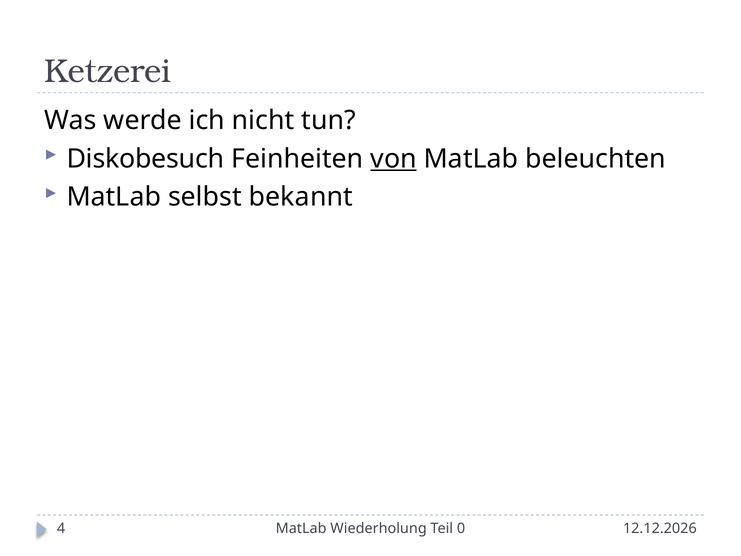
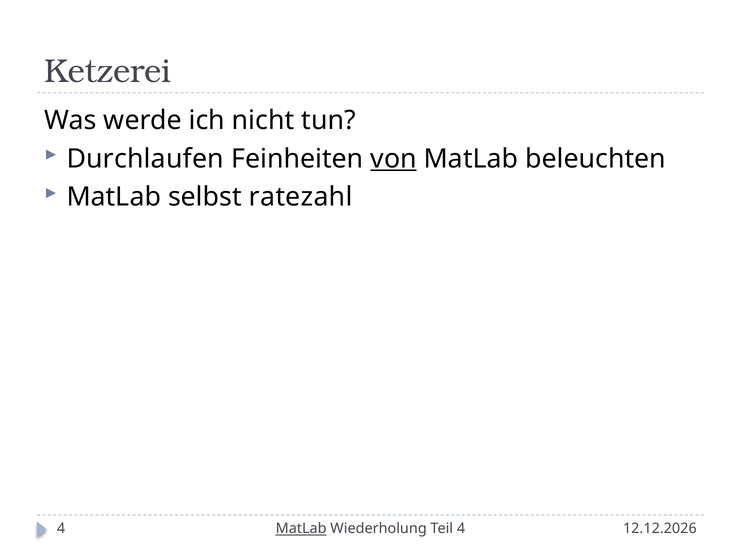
Diskobesuch: Diskobesuch -> Durchlaufen
bekannt: bekannt -> ratezahl
MatLab at (301, 528) underline: none -> present
Teil 0: 0 -> 4
